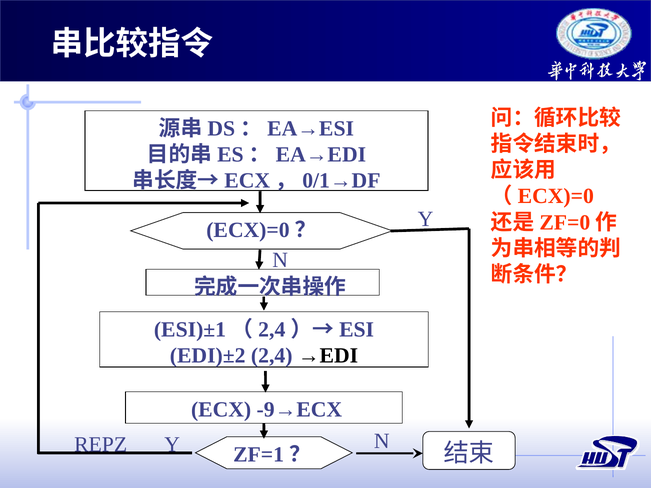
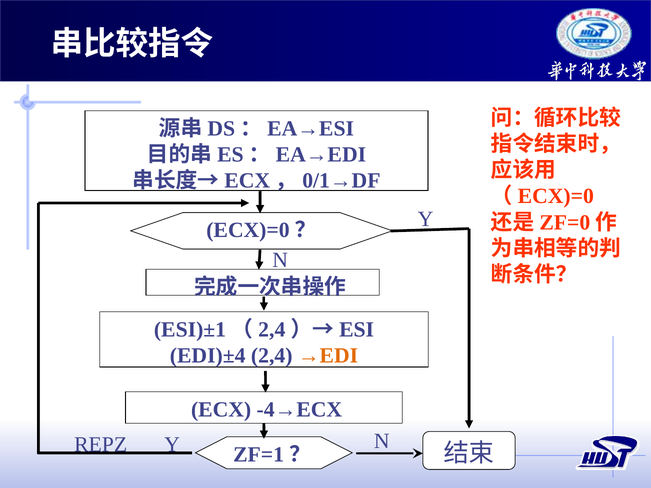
EDI)±2: EDI)±2 -> EDI)±4
→EDI colour: black -> orange
-9→ECX: -9→ECX -> -4→ECX
